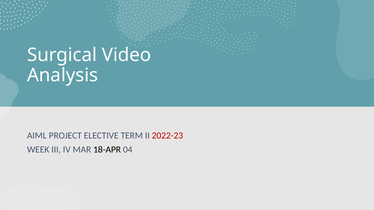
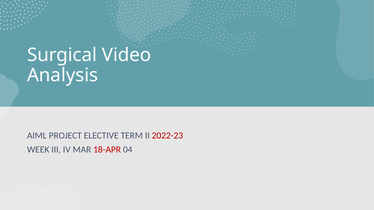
18-APR colour: black -> red
